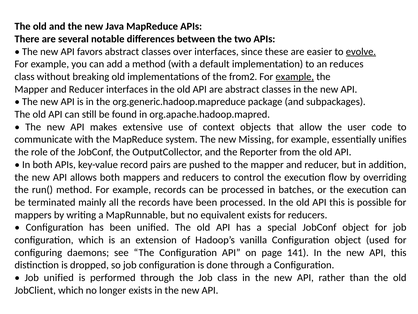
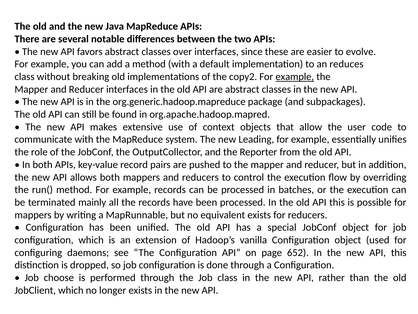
evolve underline: present -> none
from2: from2 -> copy2
Missing: Missing -> Leading
141: 141 -> 652
Job unified: unified -> choose
